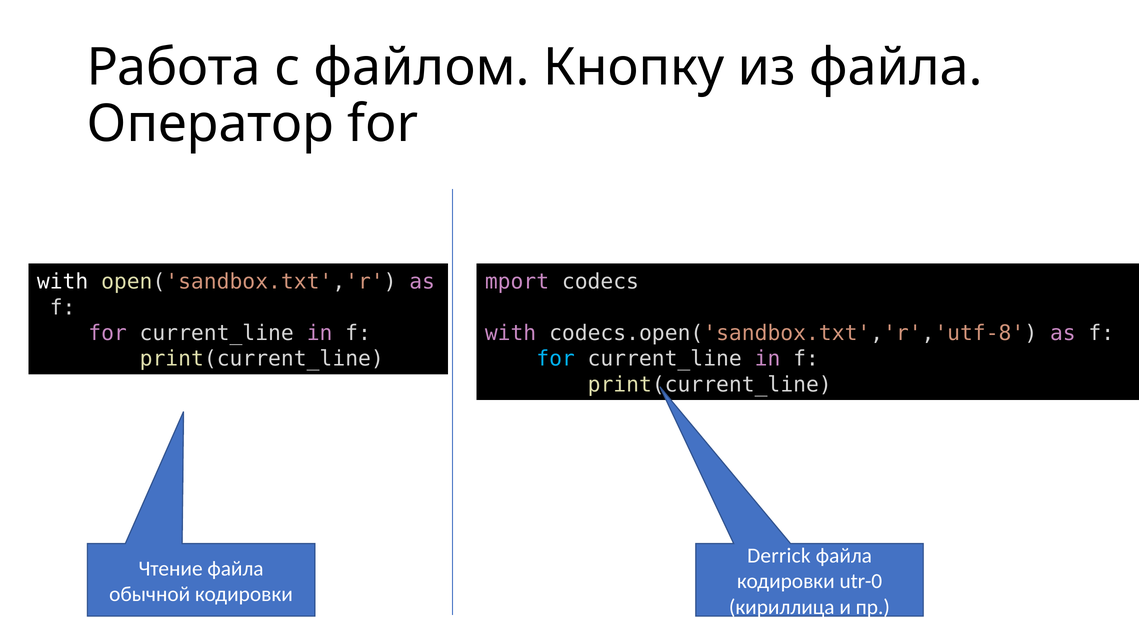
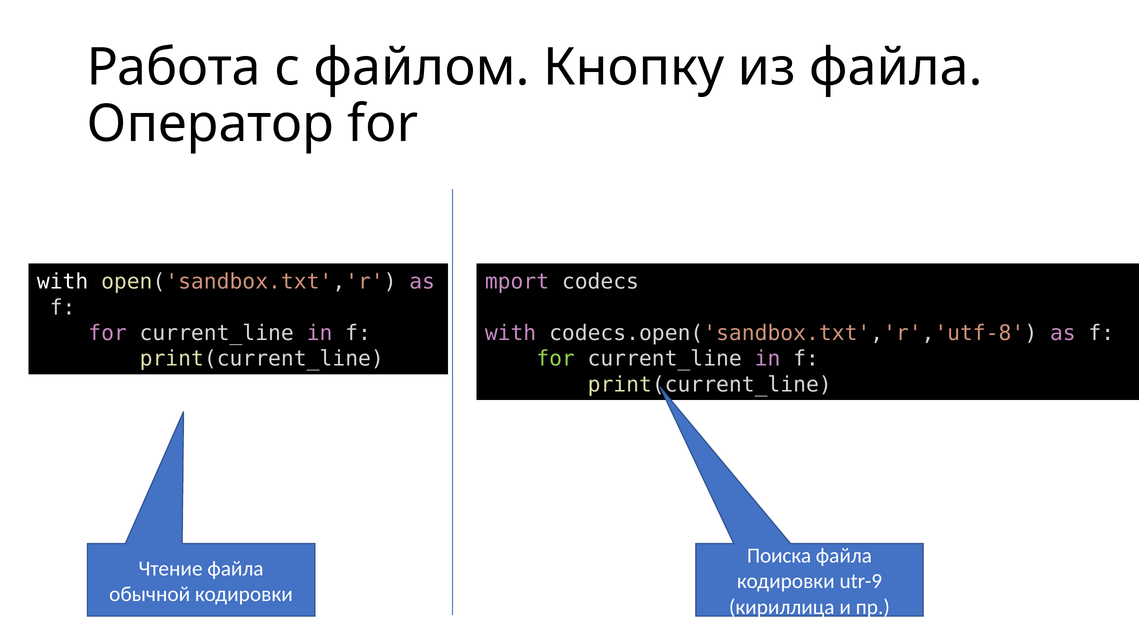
for at (556, 359) colour: light blue -> light green
Derrick: Derrick -> Поиска
utr-0: utr-0 -> utr-9
